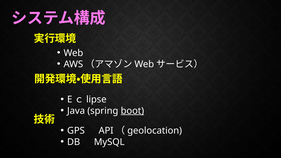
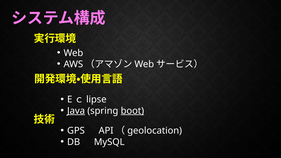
Java underline: none -> present
